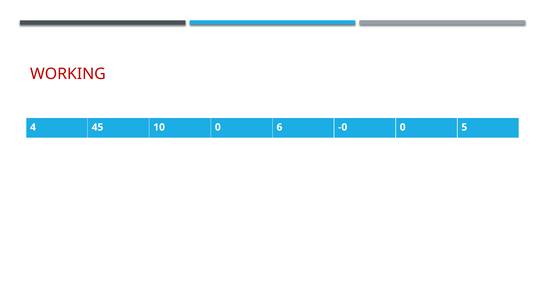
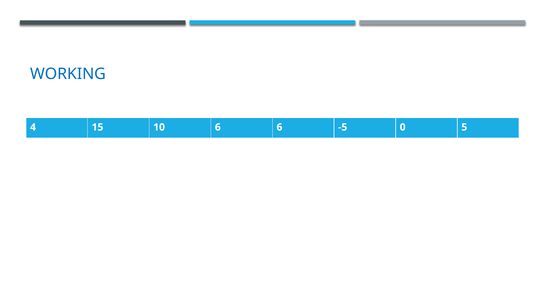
WORKING colour: red -> blue
45: 45 -> 15
10 0: 0 -> 6
-0: -0 -> -5
